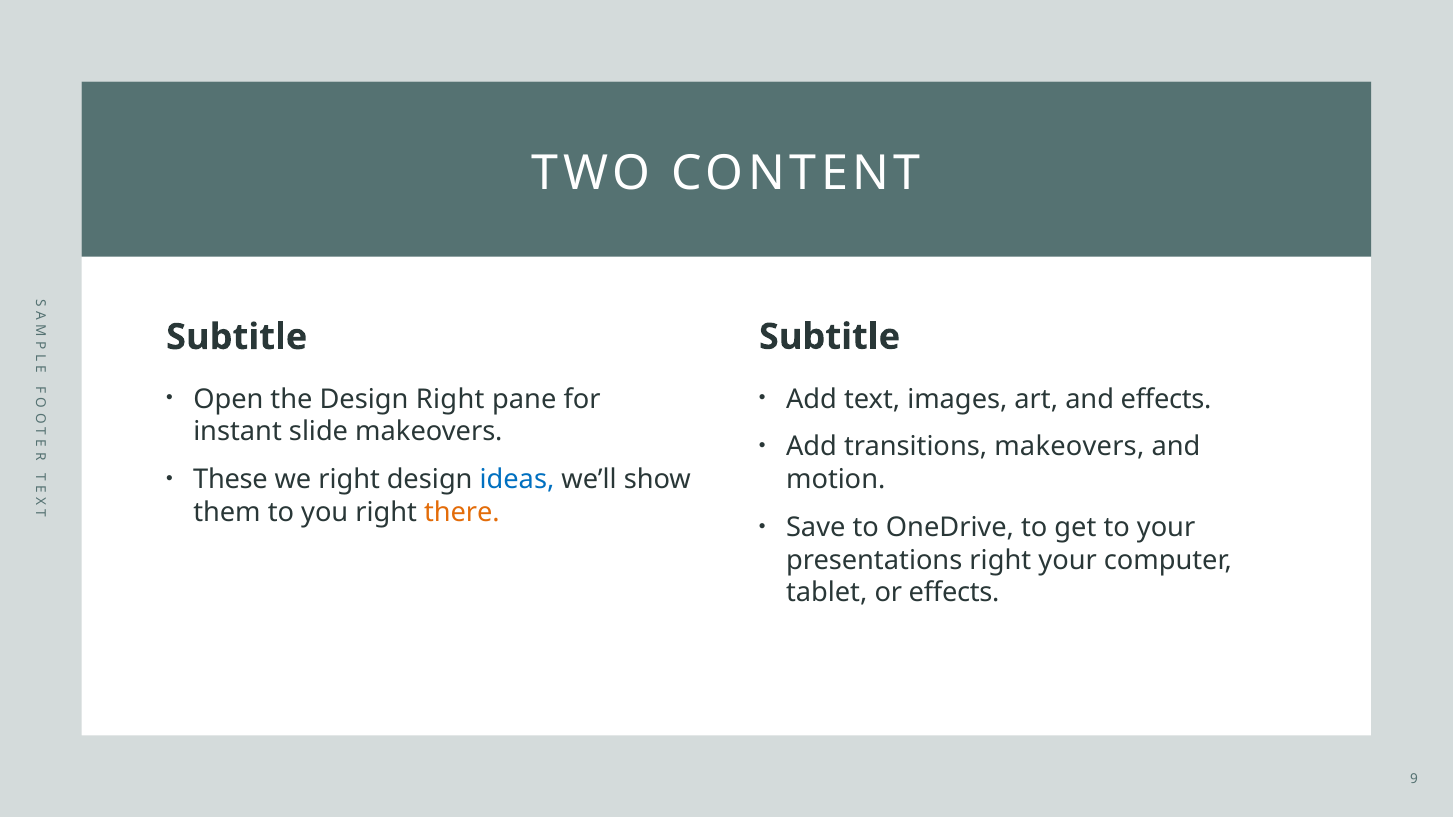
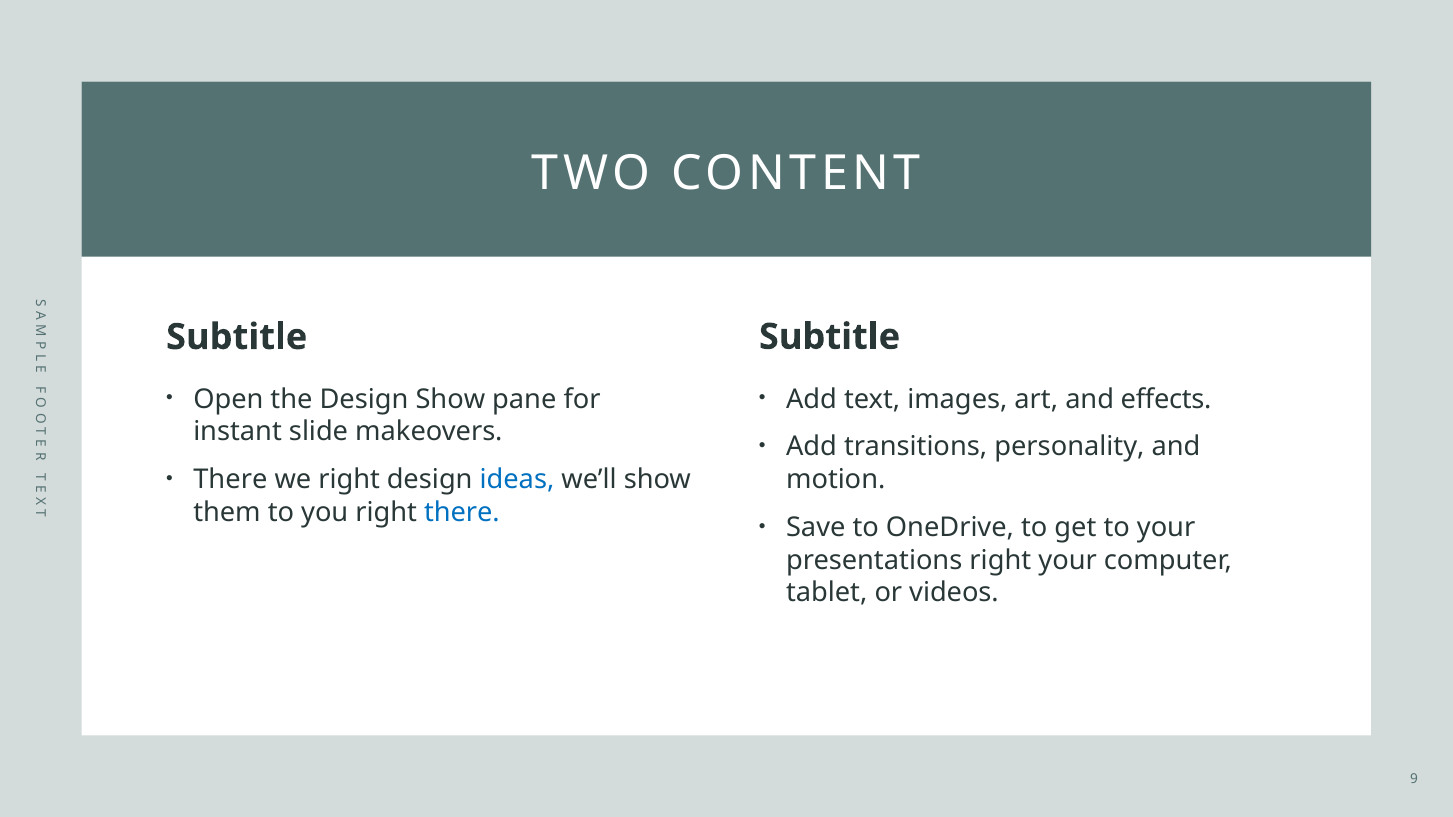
Design Right: Right -> Show
transitions makeovers: makeovers -> personality
These at (231, 480): These -> There
there at (462, 513) colour: orange -> blue
or effects: effects -> videos
